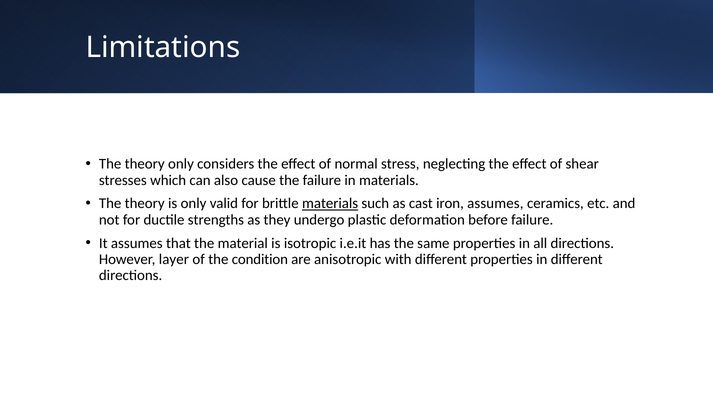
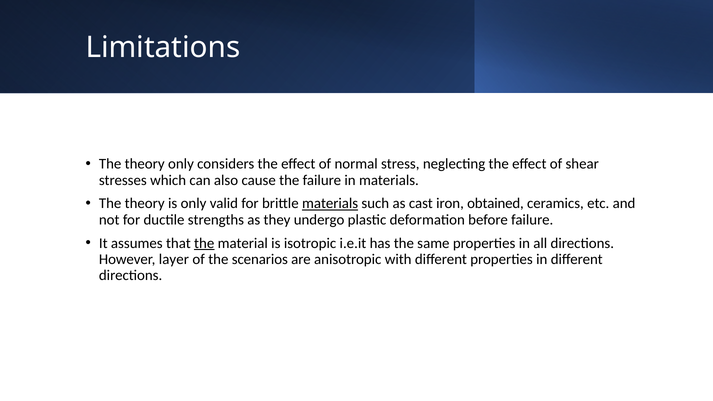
iron assumes: assumes -> obtained
the at (204, 243) underline: none -> present
condition: condition -> scenarios
